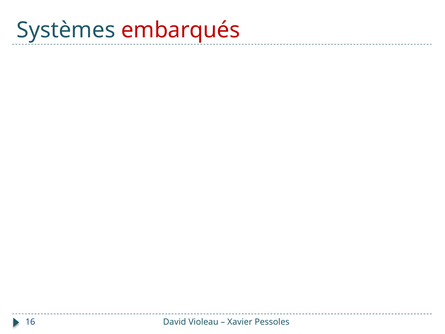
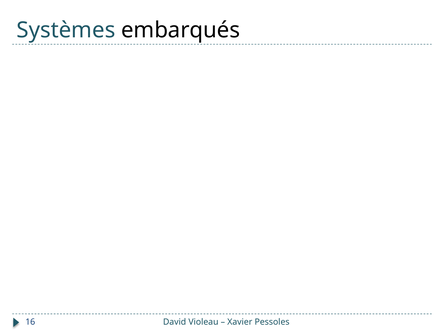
embarqués colour: red -> black
